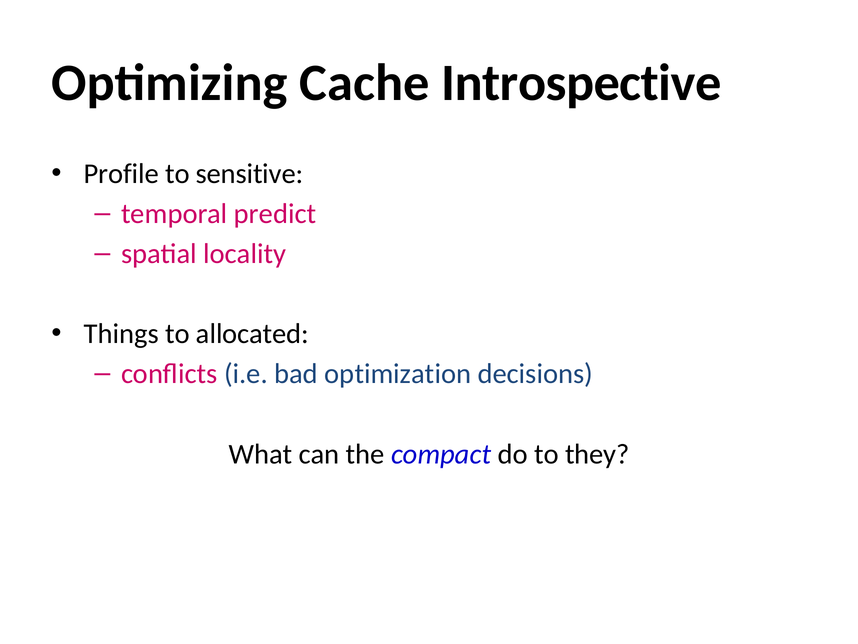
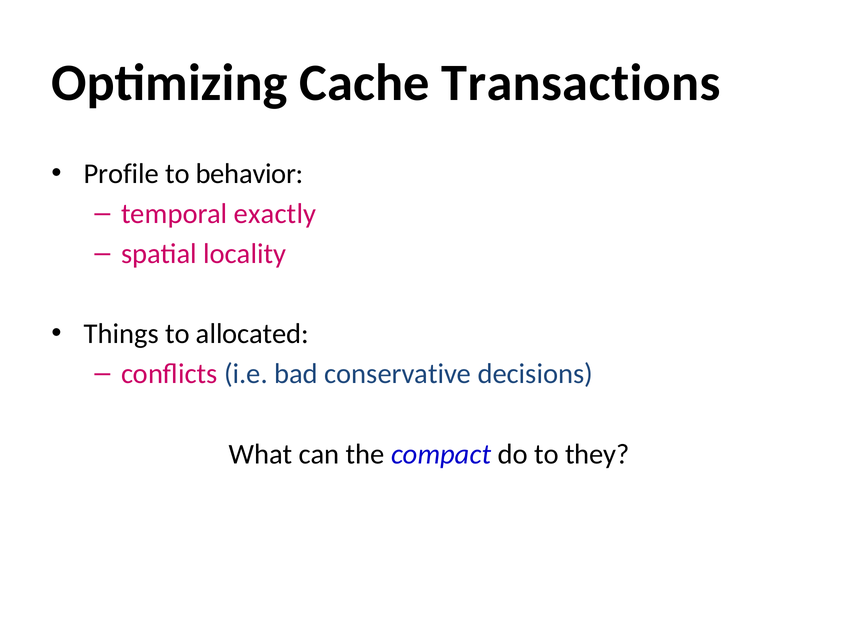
Introspective: Introspective -> Transactions
sensitive: sensitive -> behavior
predict: predict -> exactly
optimization: optimization -> conservative
